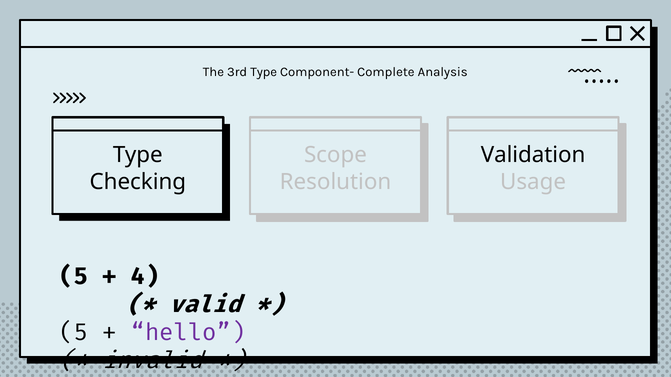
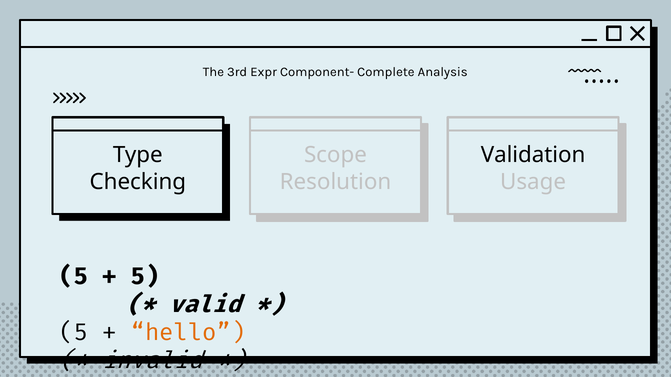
3rd Type: Type -> Expr
4 at (145, 277): 4 -> 5
hello colour: purple -> orange
